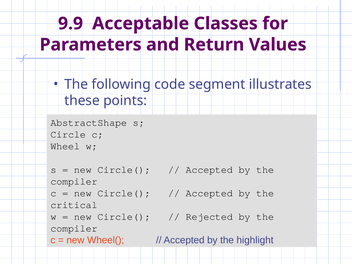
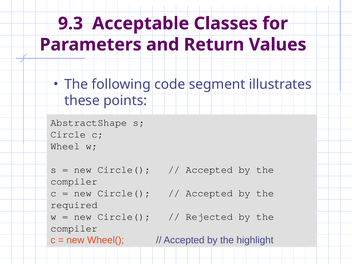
9.9: 9.9 -> 9.3
critical: critical -> required
